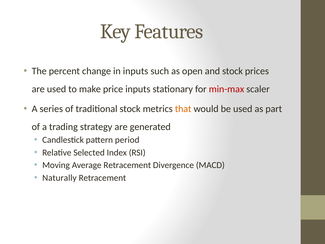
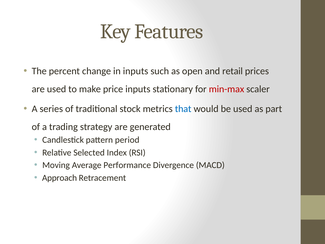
and stock: stock -> retail
that colour: orange -> blue
Average Retracement: Retracement -> Performance
Naturally: Naturally -> Approach
